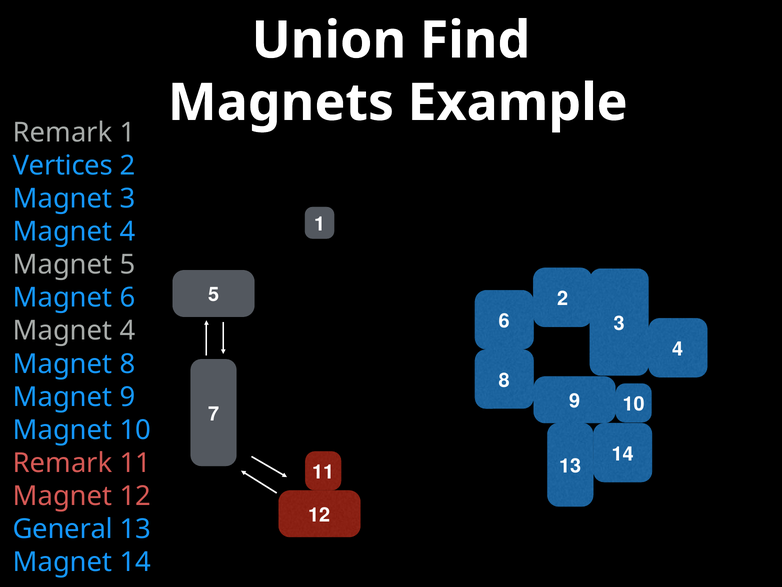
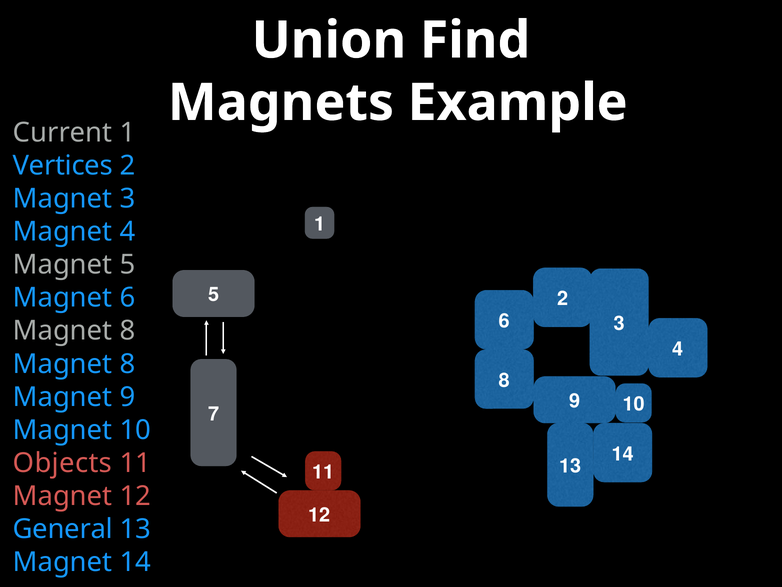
Remark at (63, 133): Remark -> Current
4 at (127, 331): 4 -> 8
Remark at (63, 463): Remark -> Objects
